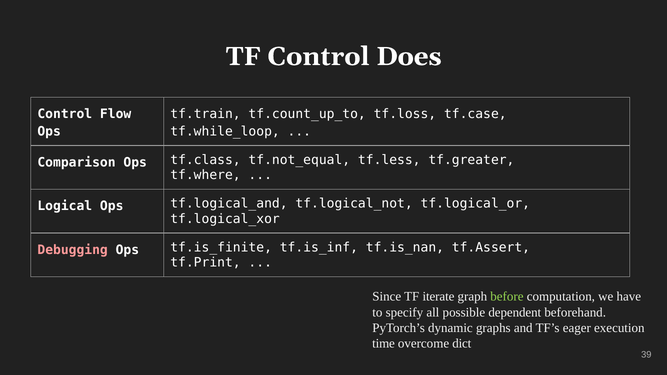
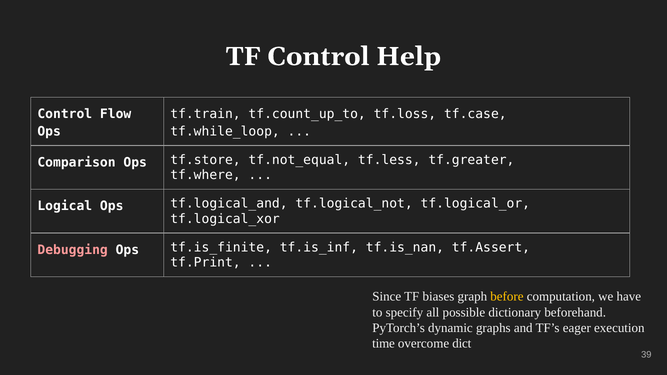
Does: Does -> Help
tf.class: tf.class -> tf.store
iterate: iterate -> biases
before colour: light green -> yellow
dependent: dependent -> dictionary
